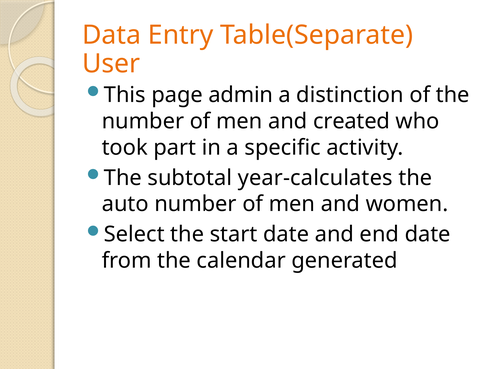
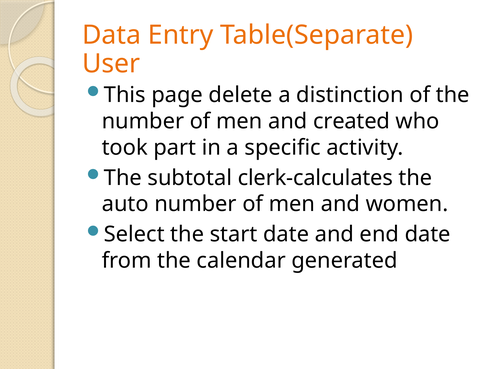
admin: admin -> delete
year-calculates: year-calculates -> clerk-calculates
